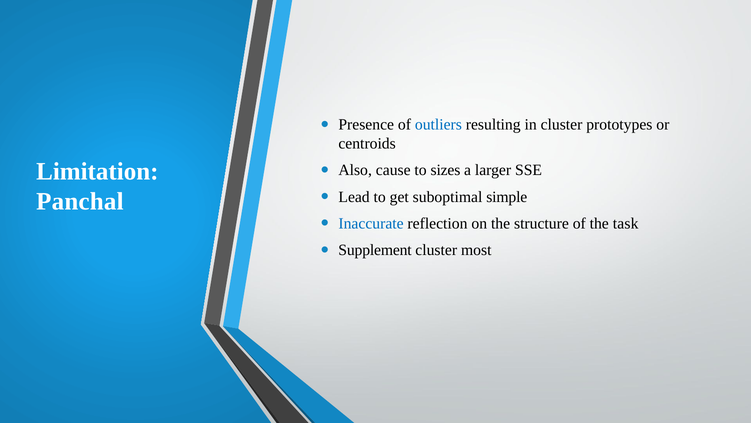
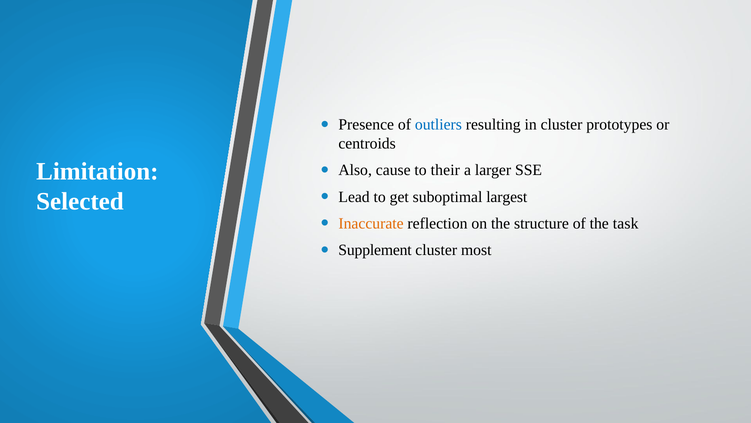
sizes: sizes -> their
simple: simple -> largest
Panchal: Panchal -> Selected
Inaccurate colour: blue -> orange
